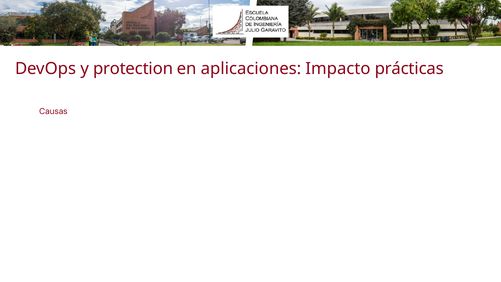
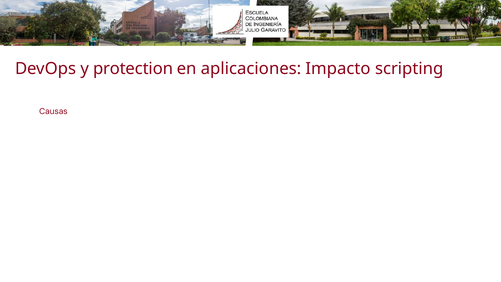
prácticas: prácticas -> scripting
